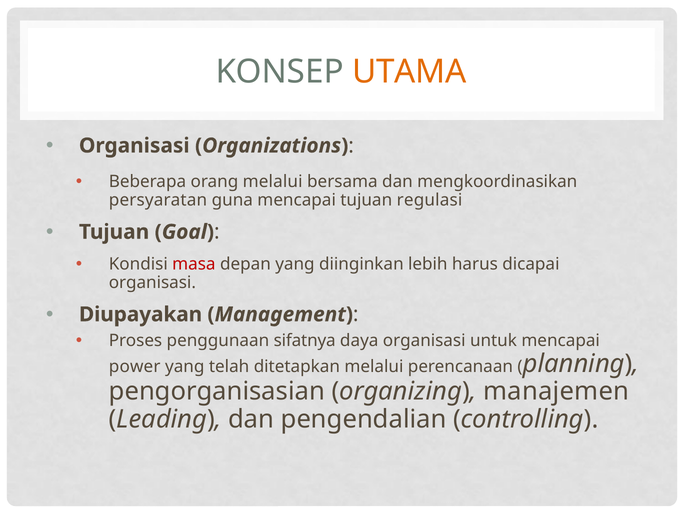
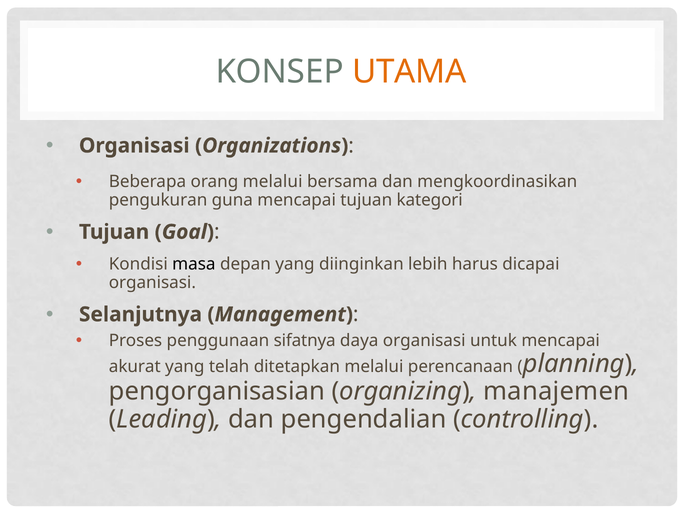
persyaratan: persyaratan -> pengukuran
regulasi: regulasi -> kategori
masa colour: red -> black
Diupayakan: Diupayakan -> Selanjutnya
power: power -> akurat
